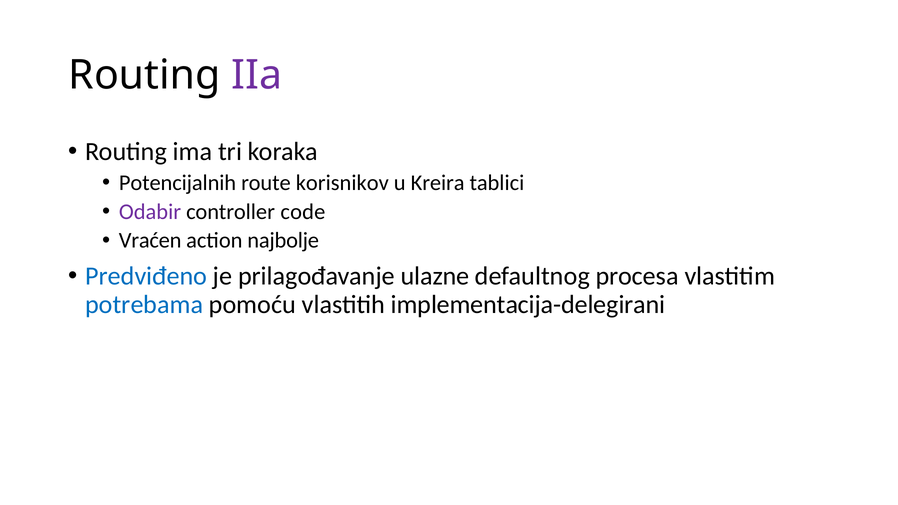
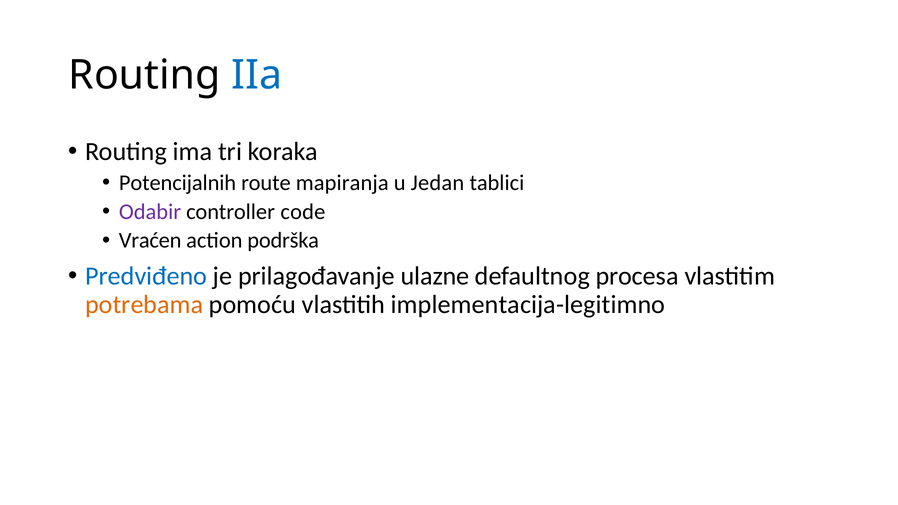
IIa colour: purple -> blue
korisnikov: korisnikov -> mapiranja
Kreira: Kreira -> Jedan
najbolje: najbolje -> podrška
potrebama colour: blue -> orange
implementacija-delegirani: implementacija-delegirani -> implementacija-legitimno
